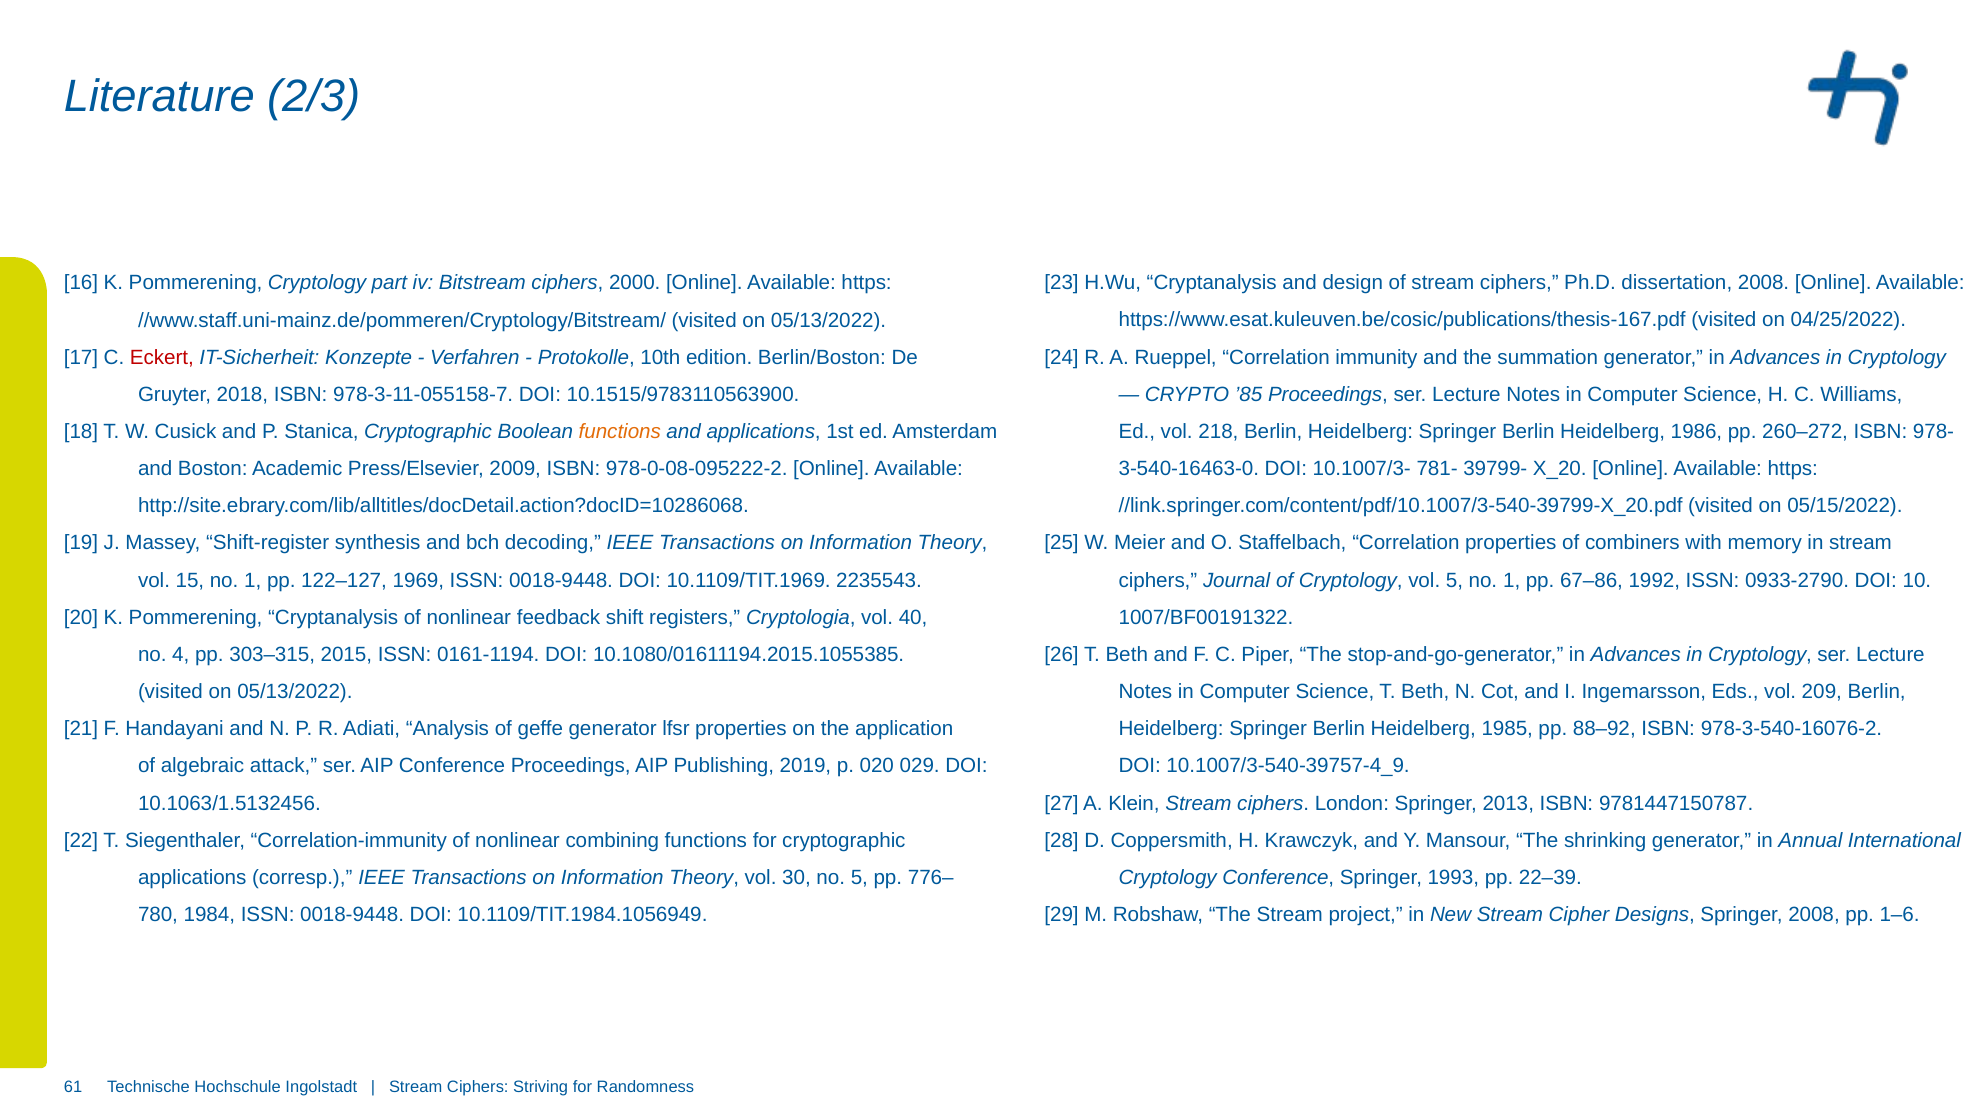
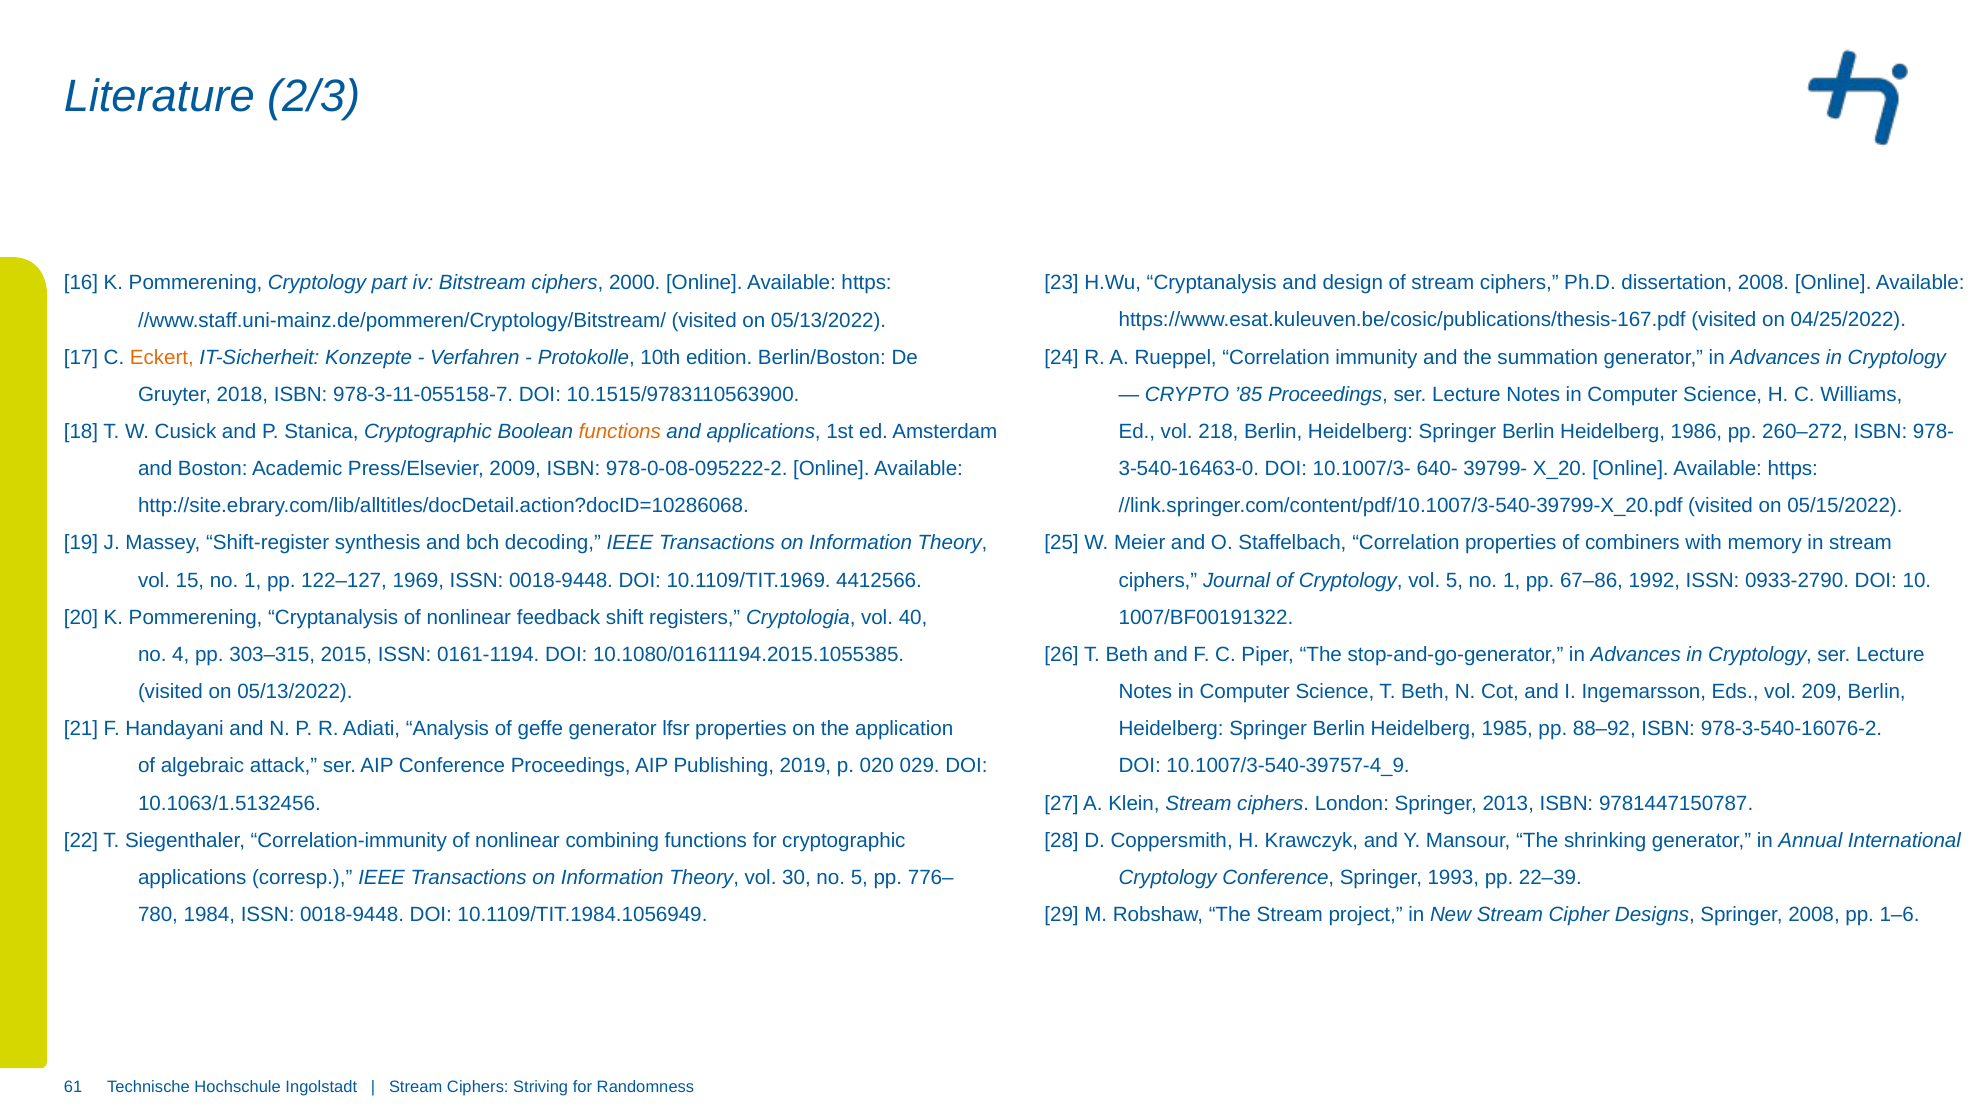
Eckert colour: red -> orange
781-: 781- -> 640-
2235543: 2235543 -> 4412566
